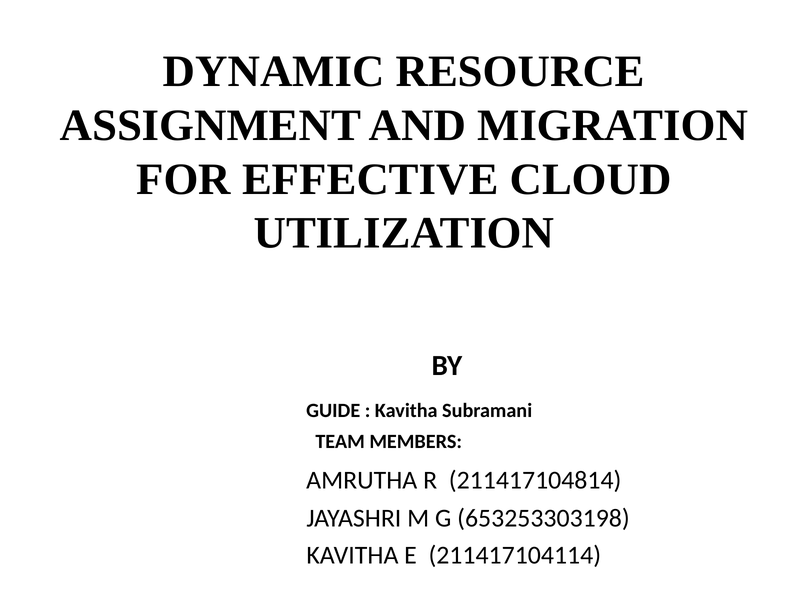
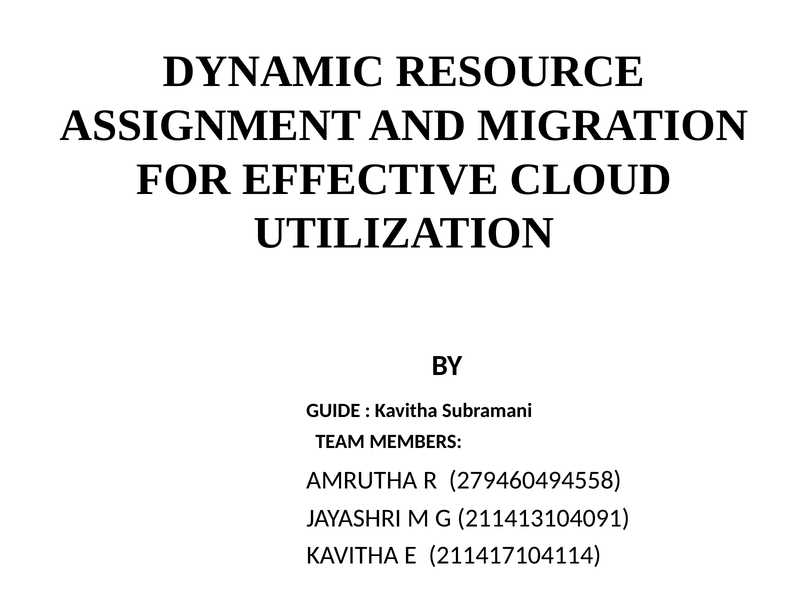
211417104814: 211417104814 -> 279460494558
653253303198: 653253303198 -> 211413104091
